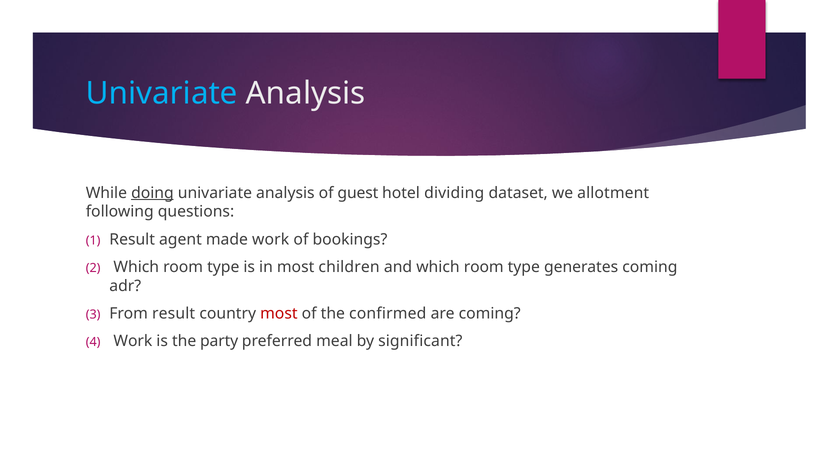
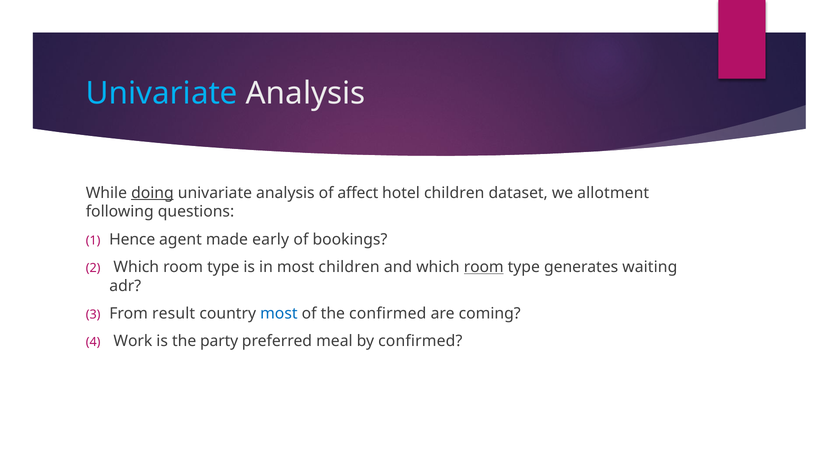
guest: guest -> affect
hotel dividing: dividing -> children
Result at (132, 239): Result -> Hence
made work: work -> early
room at (484, 267) underline: none -> present
generates coming: coming -> waiting
most at (279, 313) colour: red -> blue
by significant: significant -> confirmed
